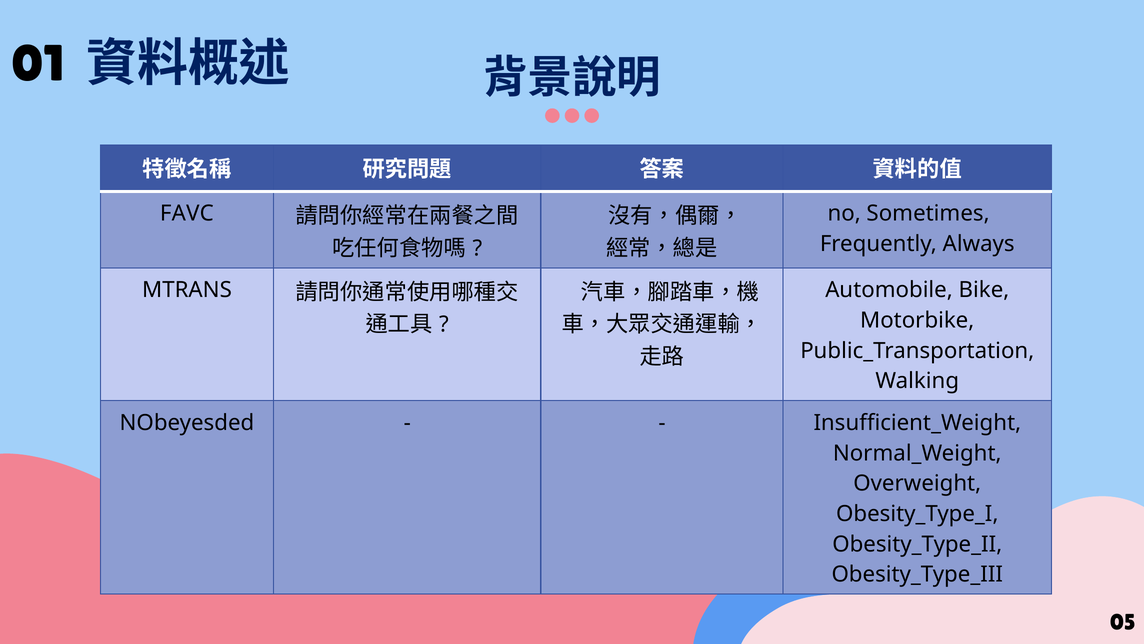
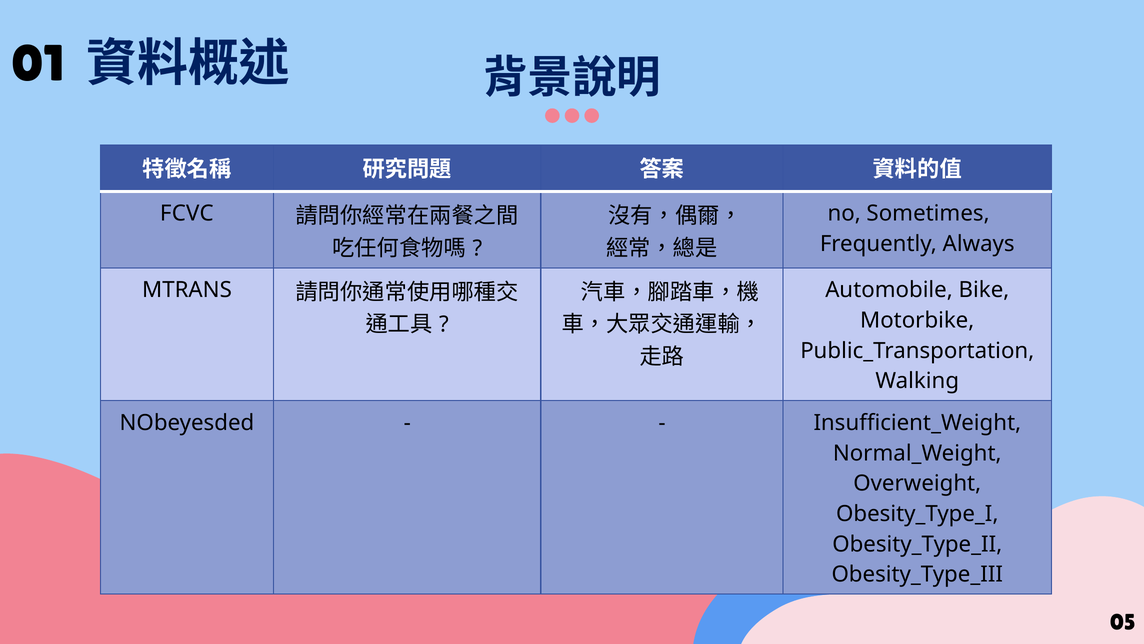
FAVC: FAVC -> FCVC
